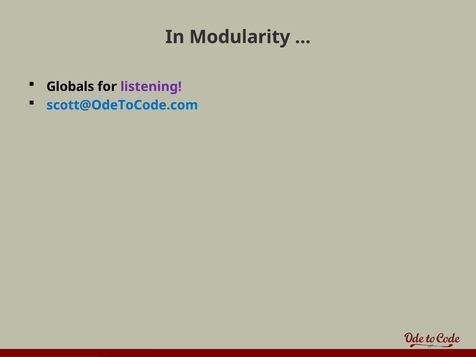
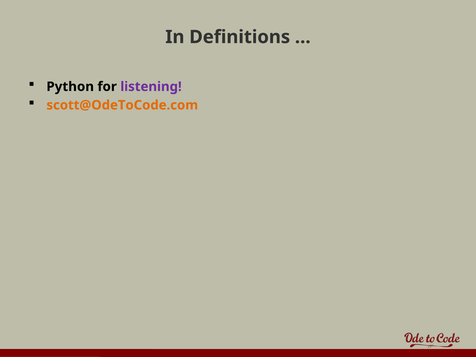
Modularity: Modularity -> Definitions
Globals: Globals -> Python
scott@OdeToCode.com colour: blue -> orange
